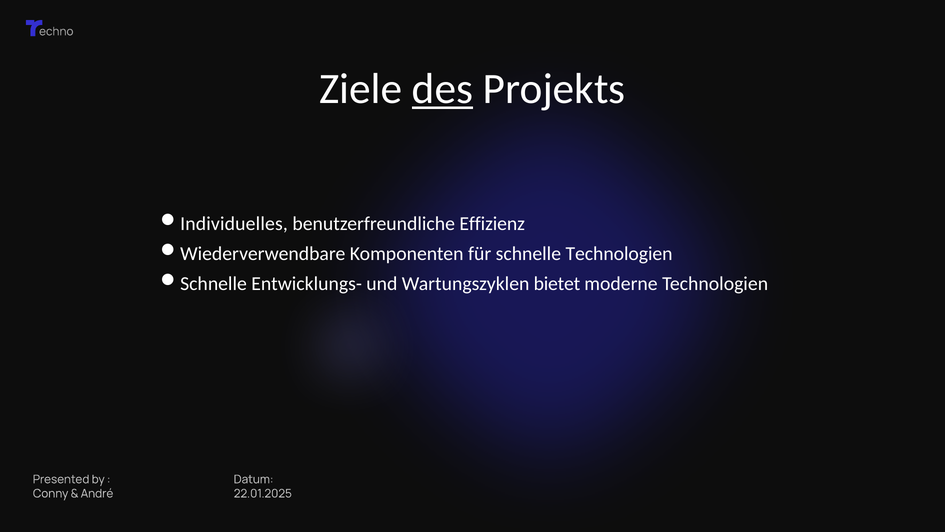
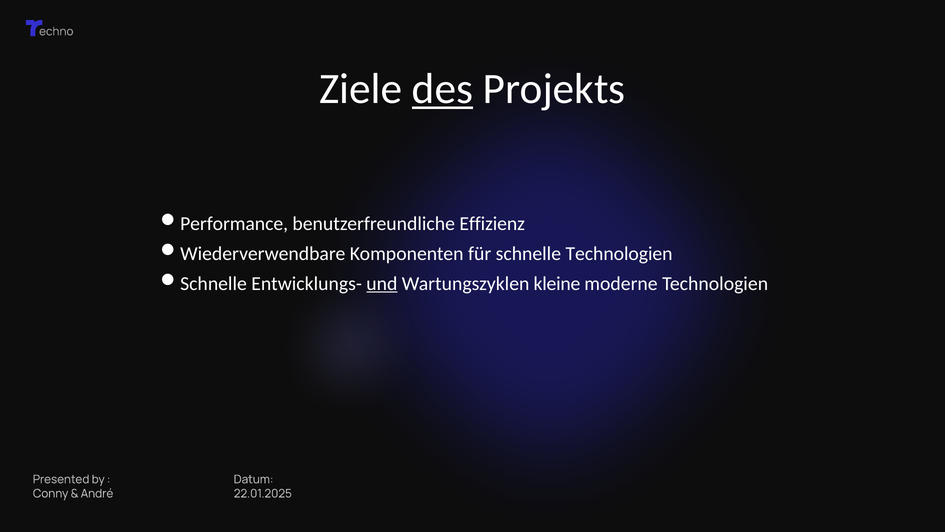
Individuelles: Individuelles -> Performance
und underline: none -> present
bietet: bietet -> kleine
